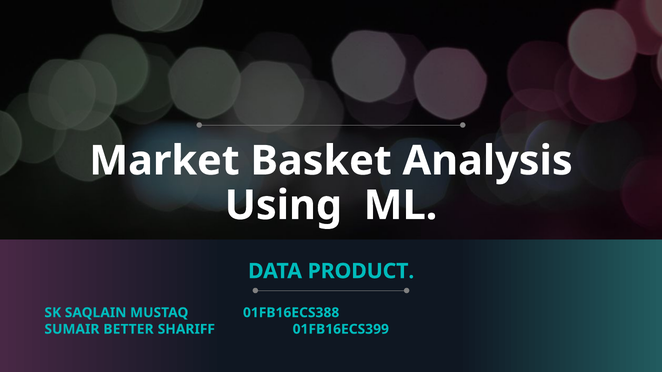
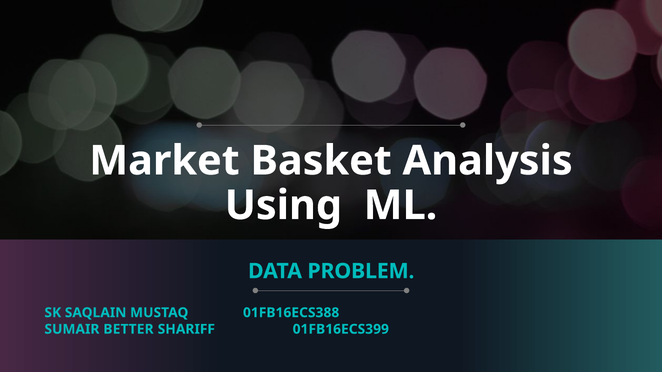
PRODUCT: PRODUCT -> PROBLEM
